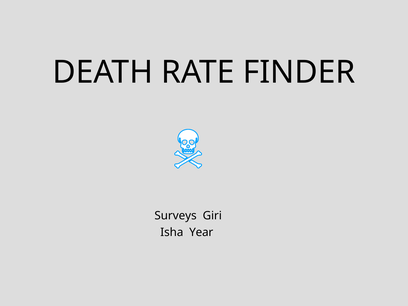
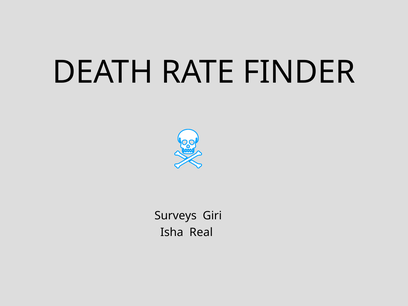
Year: Year -> Real
